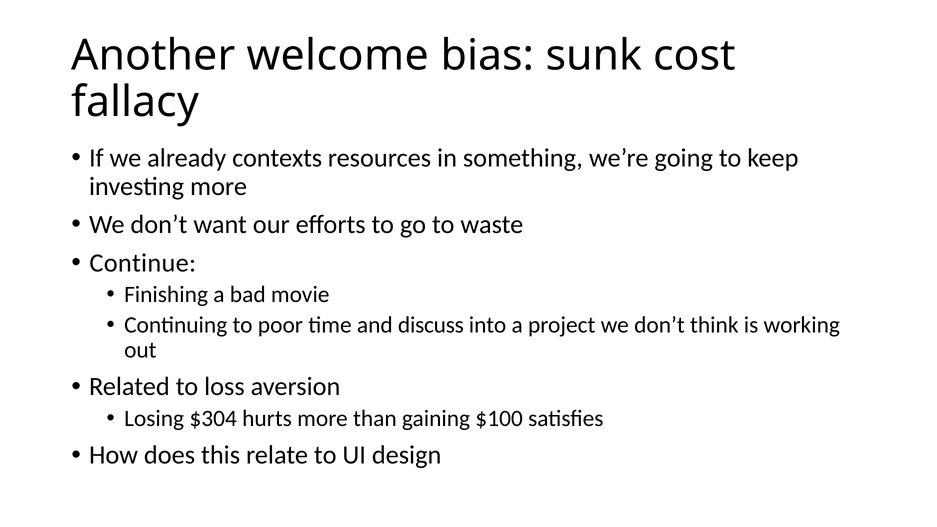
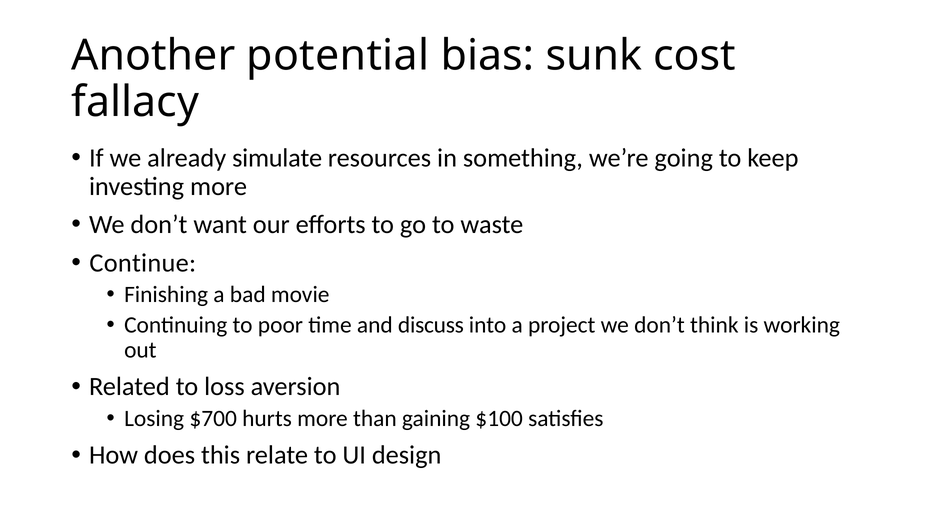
welcome: welcome -> potential
contexts: contexts -> simulate
$304: $304 -> $700
